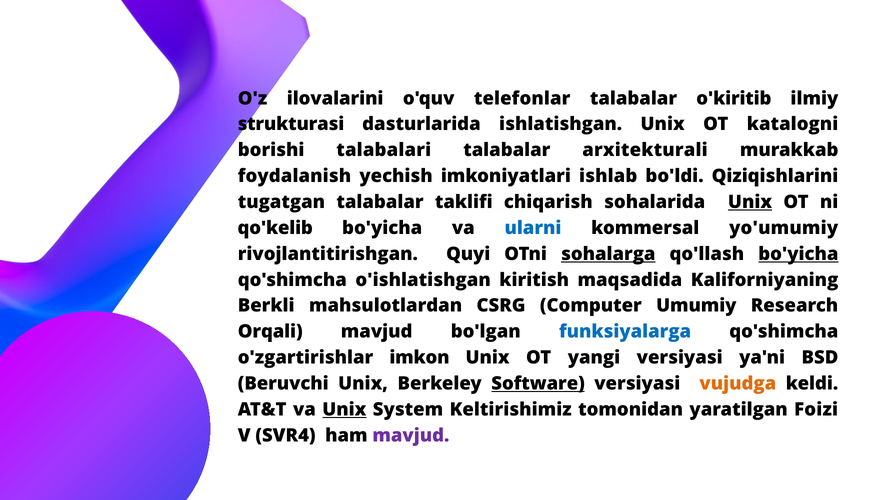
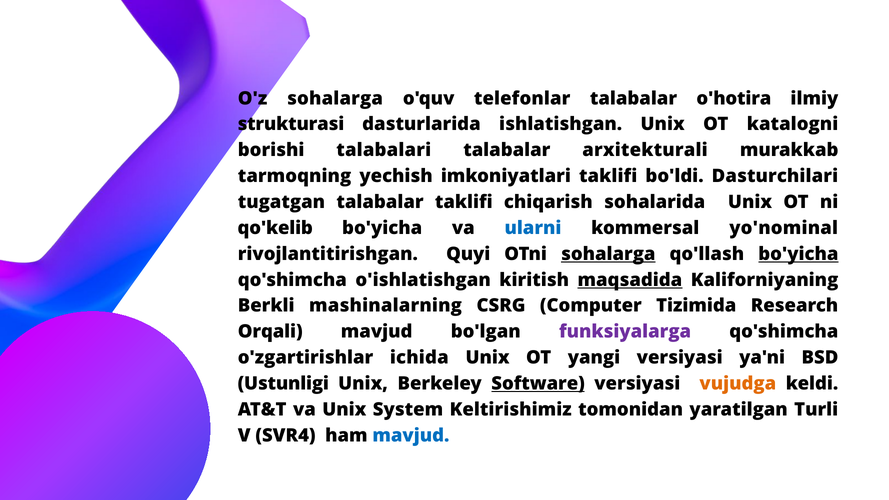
O'z ilovalarini: ilovalarini -> sohalarga
o'kiritib: o'kiritib -> o'hotira
foydalanish: foydalanish -> tarmoqning
imkoniyatlari ishlab: ishlab -> taklifi
Qiziqishlarini: Qiziqishlarini -> Dasturchilari
Unix at (750, 202) underline: present -> none
yo'umumiy: yo'umumiy -> yo'nominal
maqsadida underline: none -> present
mahsulotlardan: mahsulotlardan -> mashinalarning
Umumiy: Umumiy -> Tizimida
funksiyalarga colour: blue -> purple
imkon: imkon -> ichida
Beruvchi: Beruvchi -> Ustunligi
Unix at (344, 410) underline: present -> none
Foizi: Foizi -> Turli
mavjud at (411, 436) colour: purple -> blue
